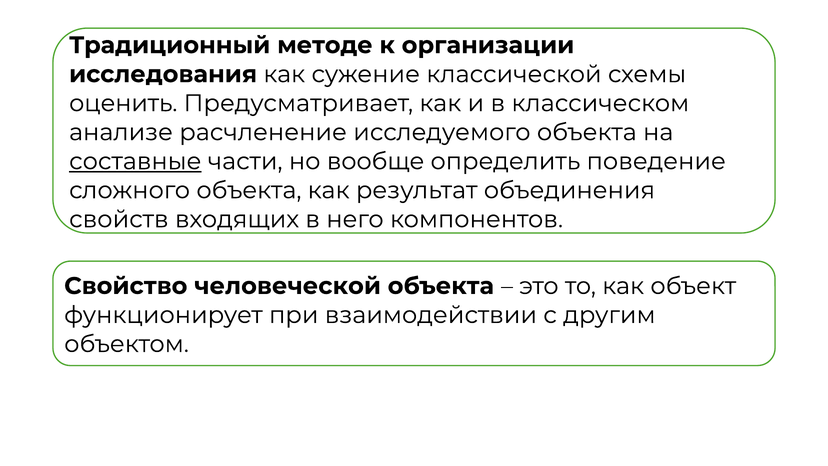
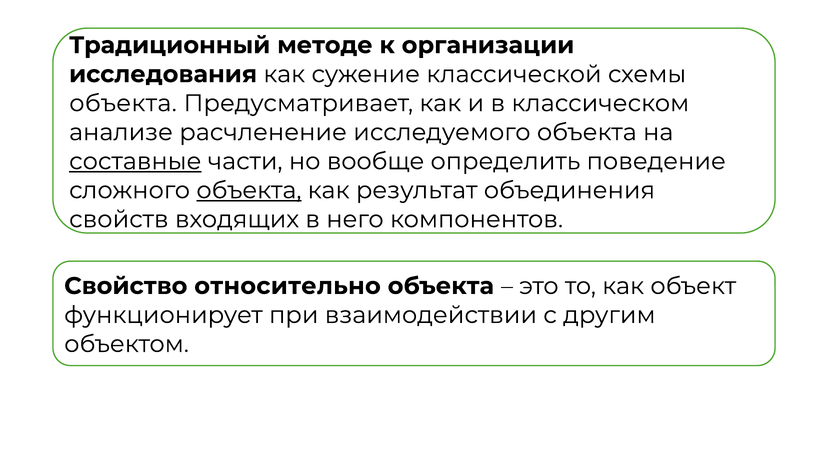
оценить at (123, 103): оценить -> объекта
объекта at (249, 190) underline: none -> present
человеческой: человеческой -> относительно
